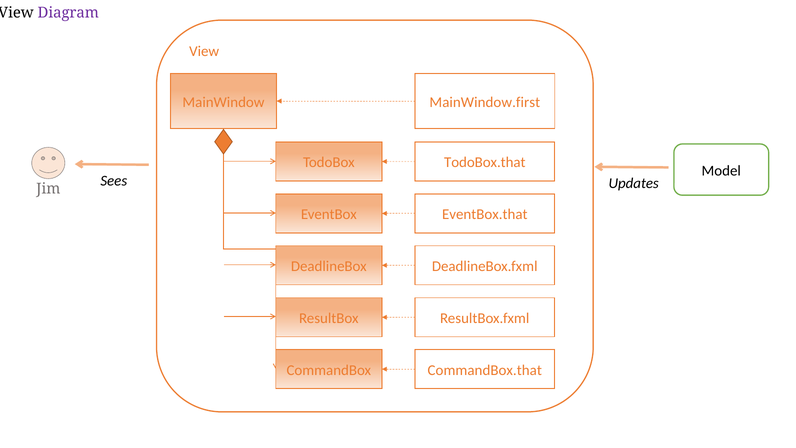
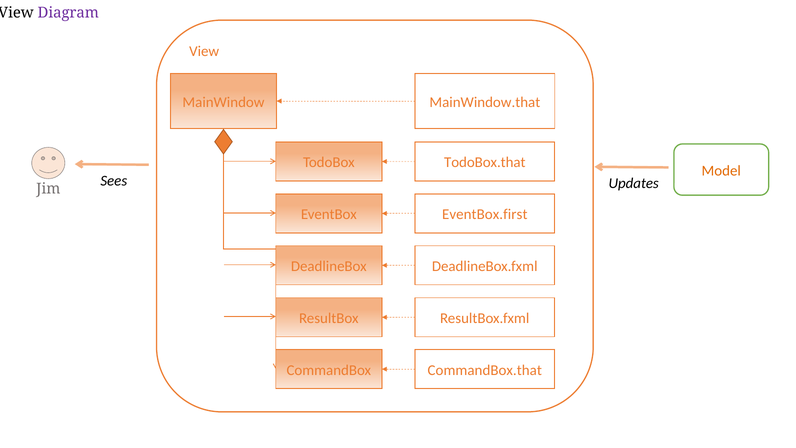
MainWindow.first: MainWindow.first -> MainWindow.that
Model colour: black -> orange
EventBox.that: EventBox.that -> EventBox.first
